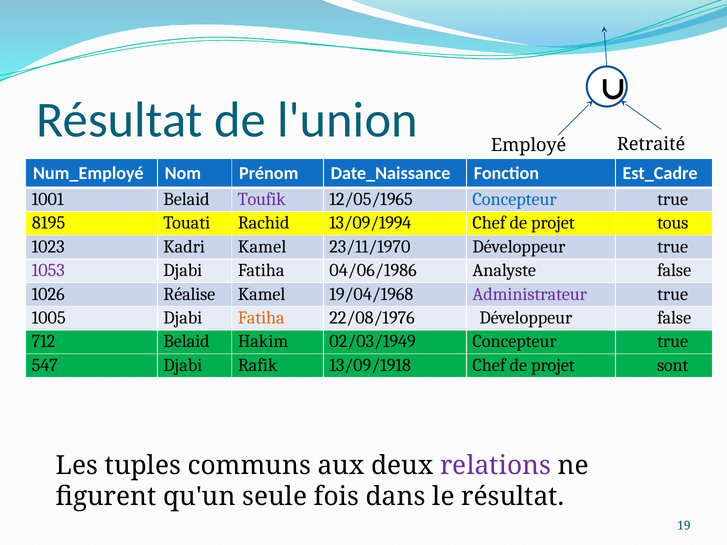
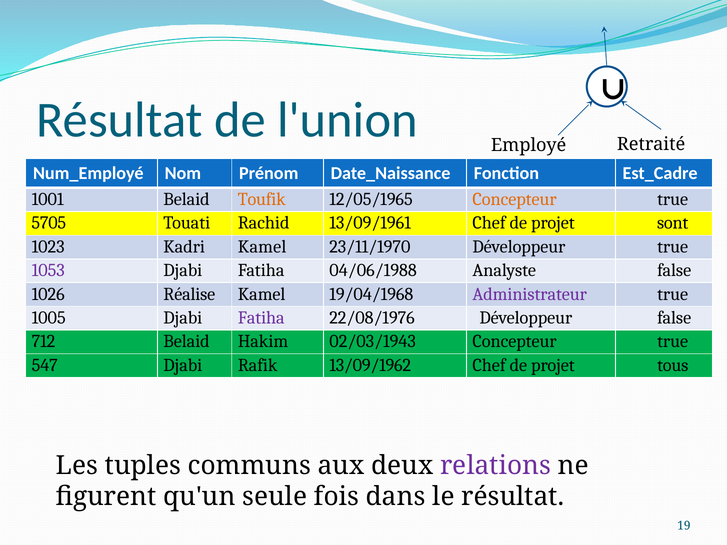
Toufik colour: purple -> orange
Concepteur at (515, 199) colour: blue -> orange
8195: 8195 -> 5705
13/09/1994: 13/09/1994 -> 13/09/1961
tous: tous -> sont
04/06/1986: 04/06/1986 -> 04/06/1988
Fatiha at (261, 318) colour: orange -> purple
02/03/1949: 02/03/1949 -> 02/03/1943
13/09/1918: 13/09/1918 -> 13/09/1962
sont: sont -> tous
